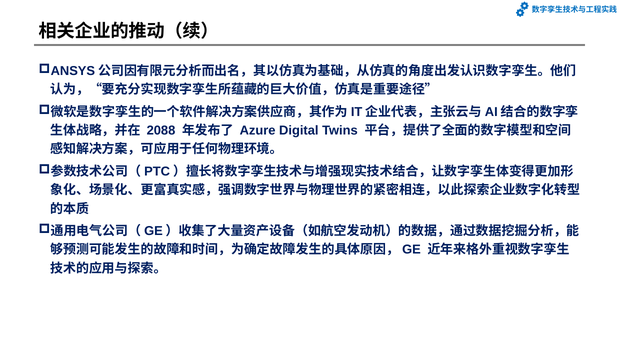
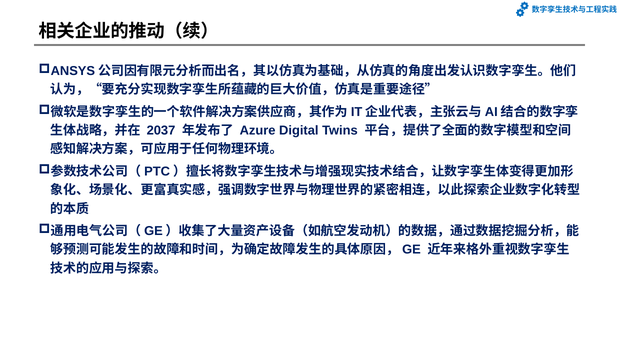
2088: 2088 -> 2037
